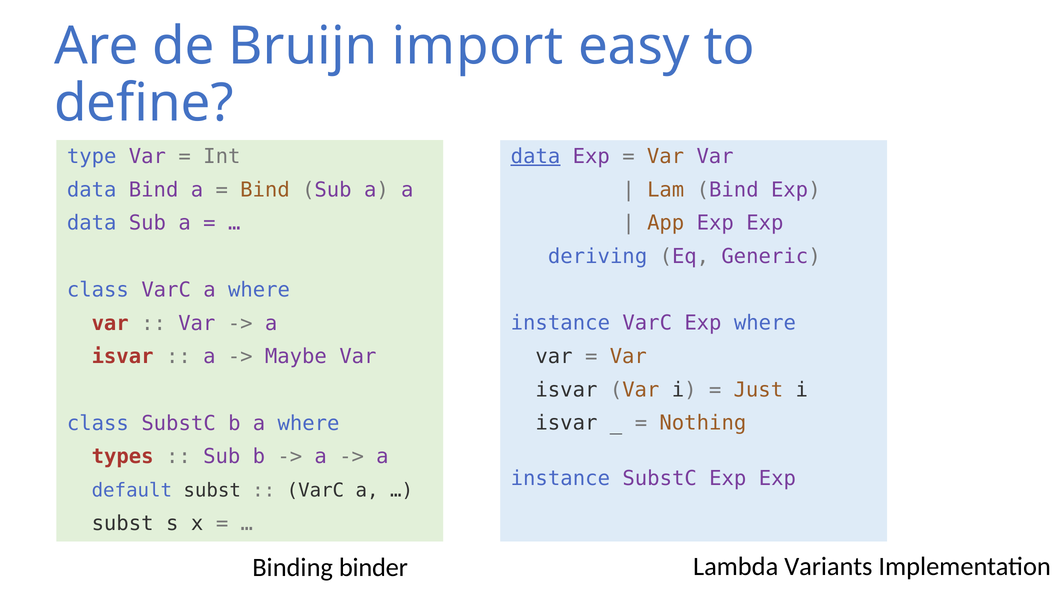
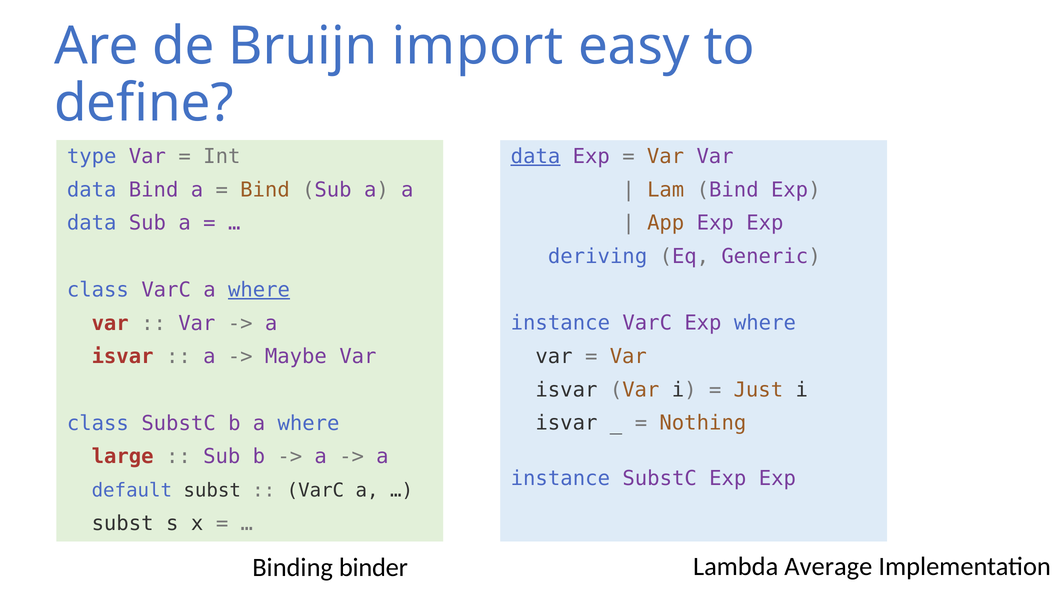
where at (259, 290) underline: none -> present
types: types -> large
Variants: Variants -> Average
